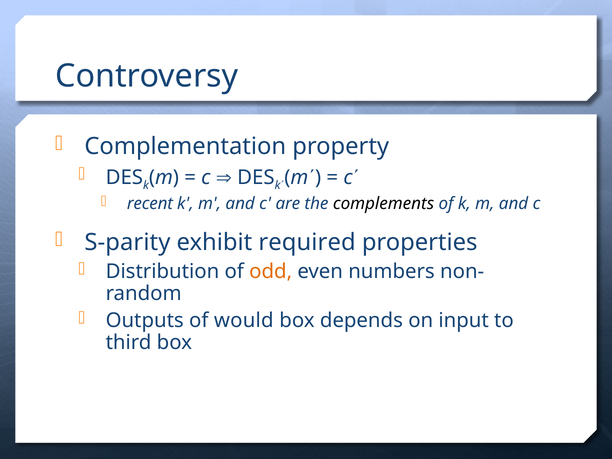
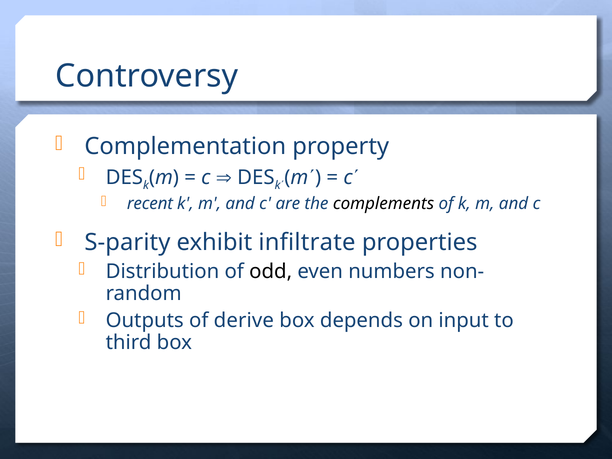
required: required -> infiltrate
odd colour: orange -> black
would: would -> derive
